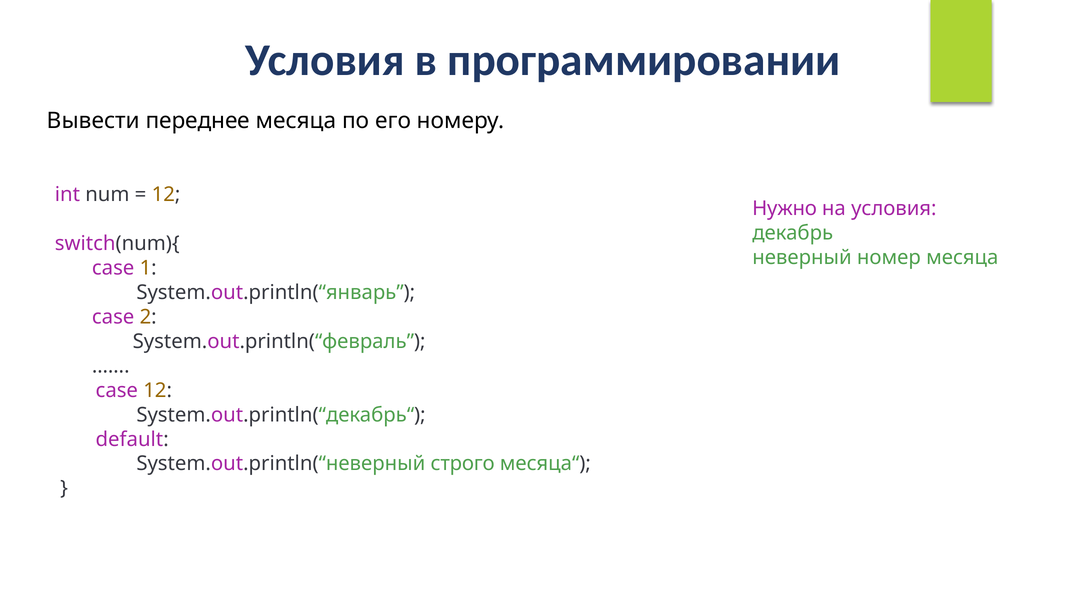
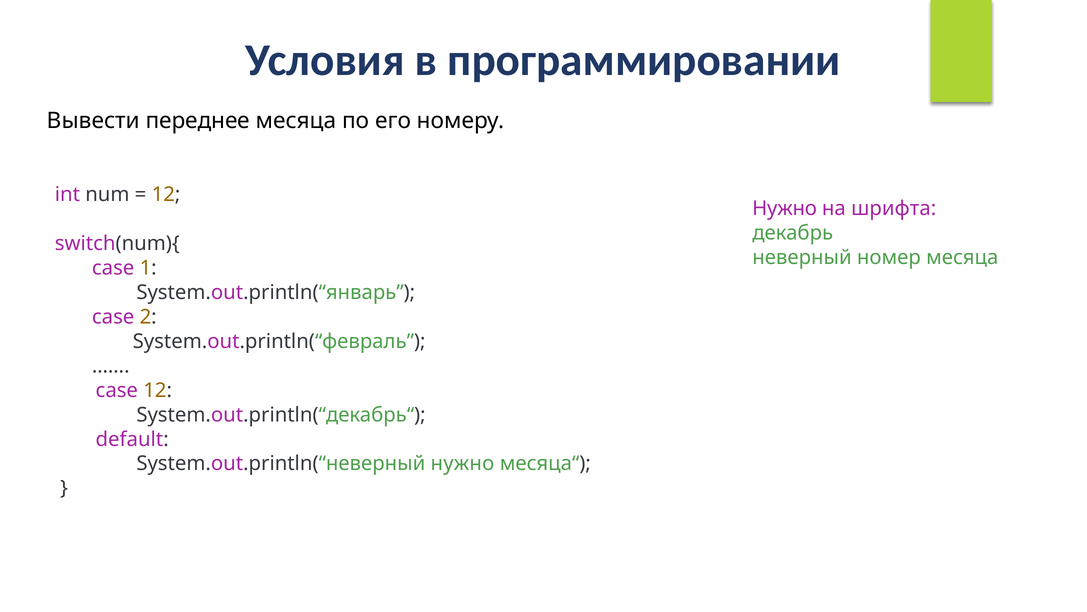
на условия: условия -> шрифта
System.out.println(“неверный строго: строго -> нужно
